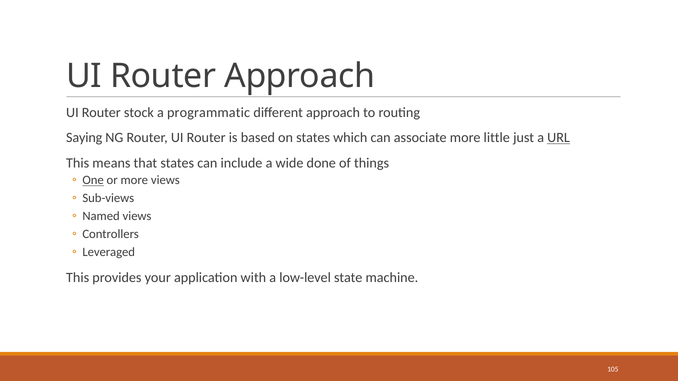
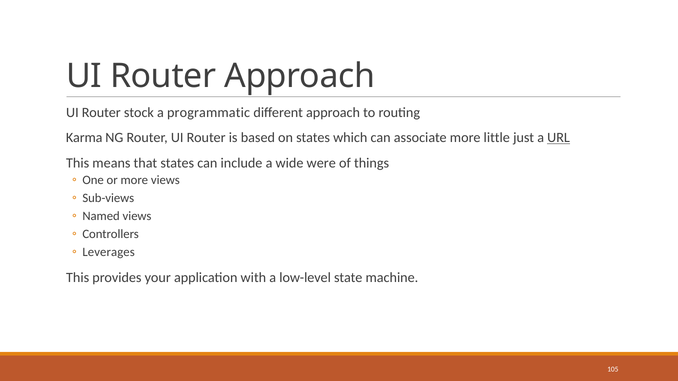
Saying: Saying -> Karma
done: done -> were
One underline: present -> none
Leveraged: Leveraged -> Leverages
